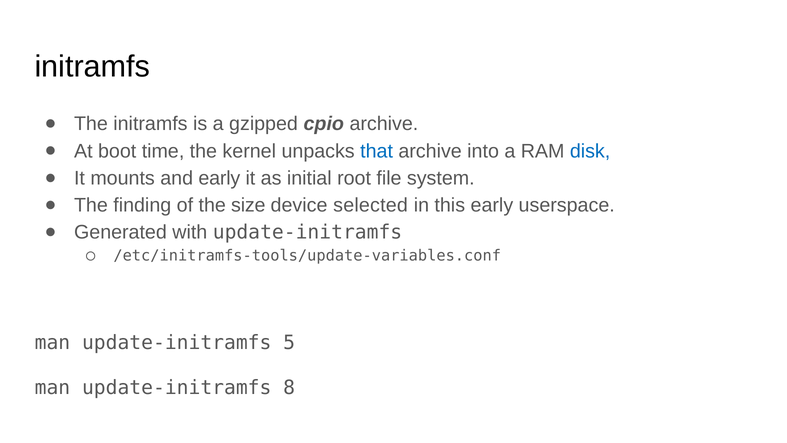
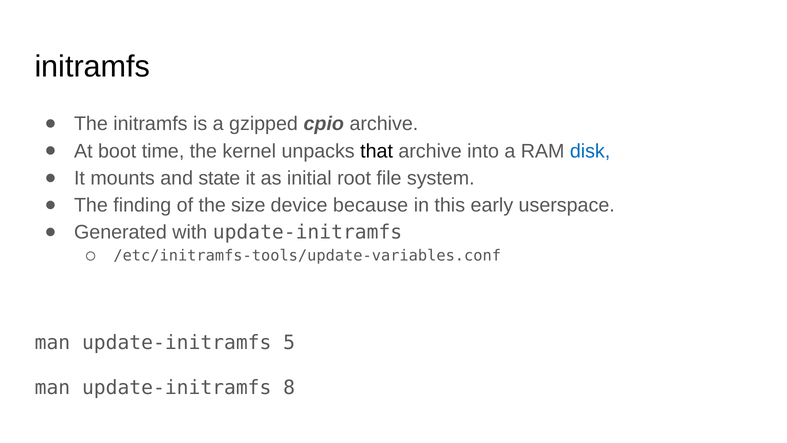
that colour: blue -> black
and early: early -> state
selected: selected -> because
